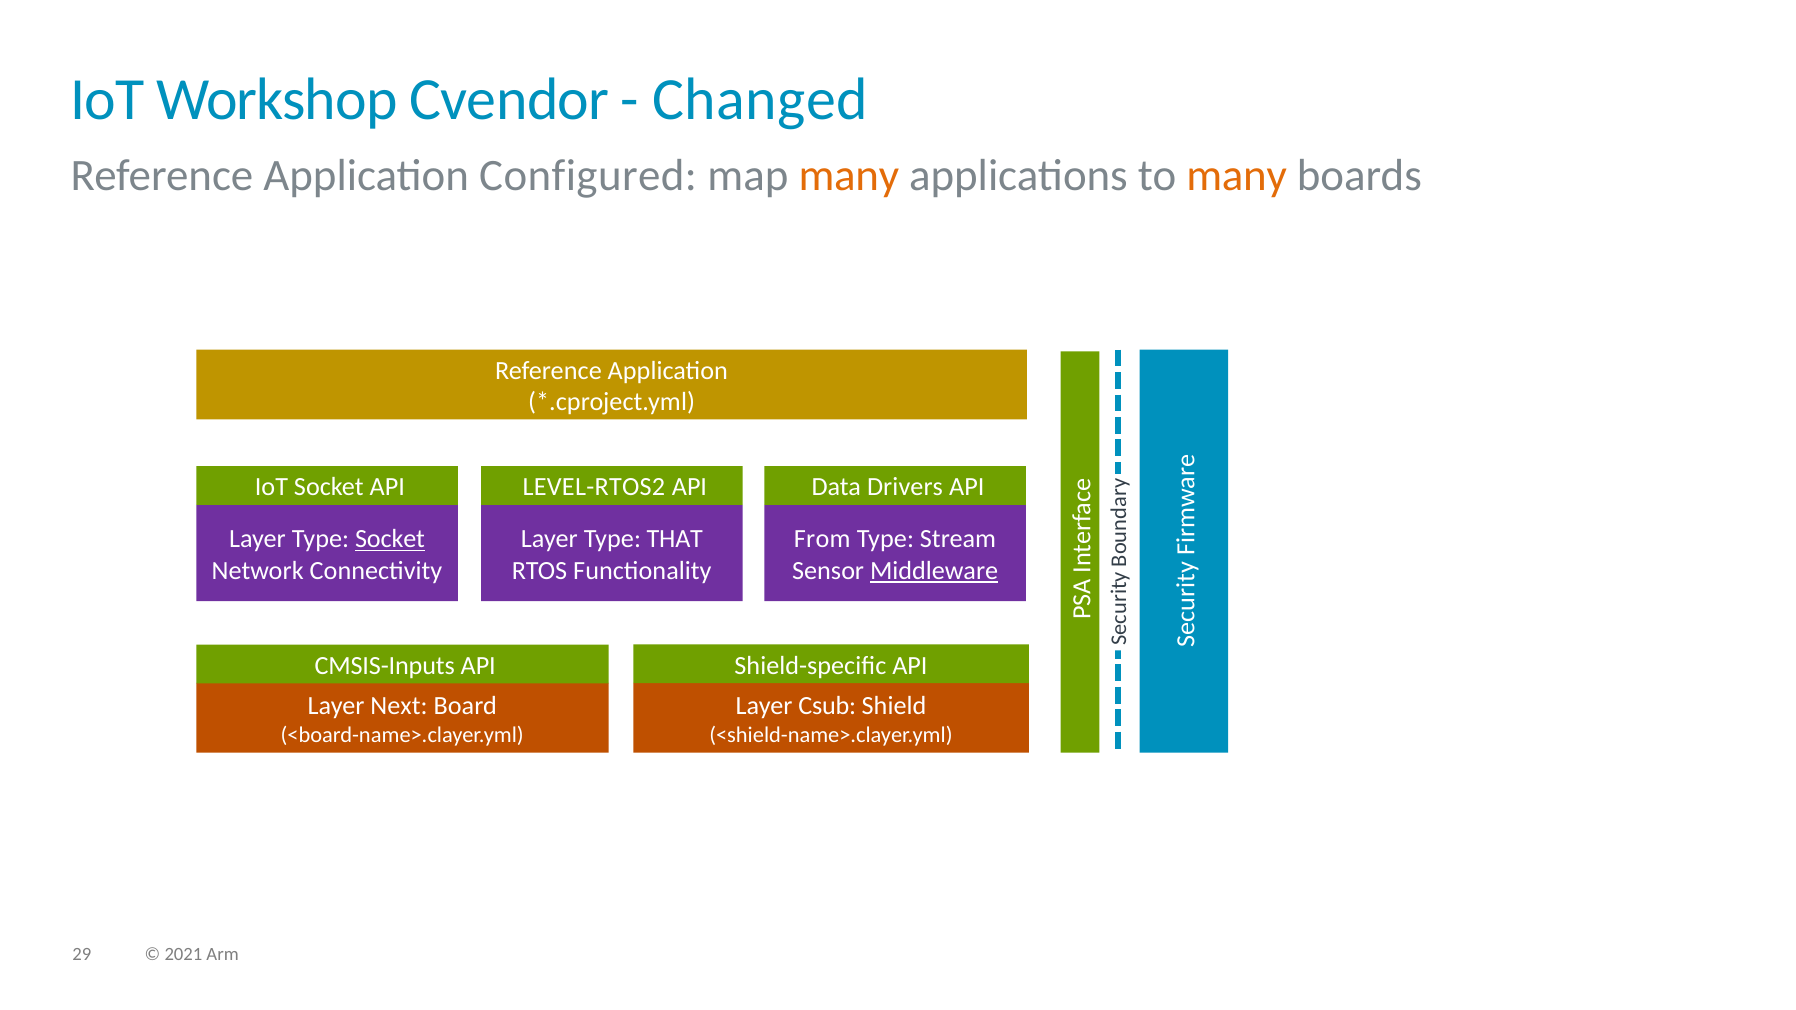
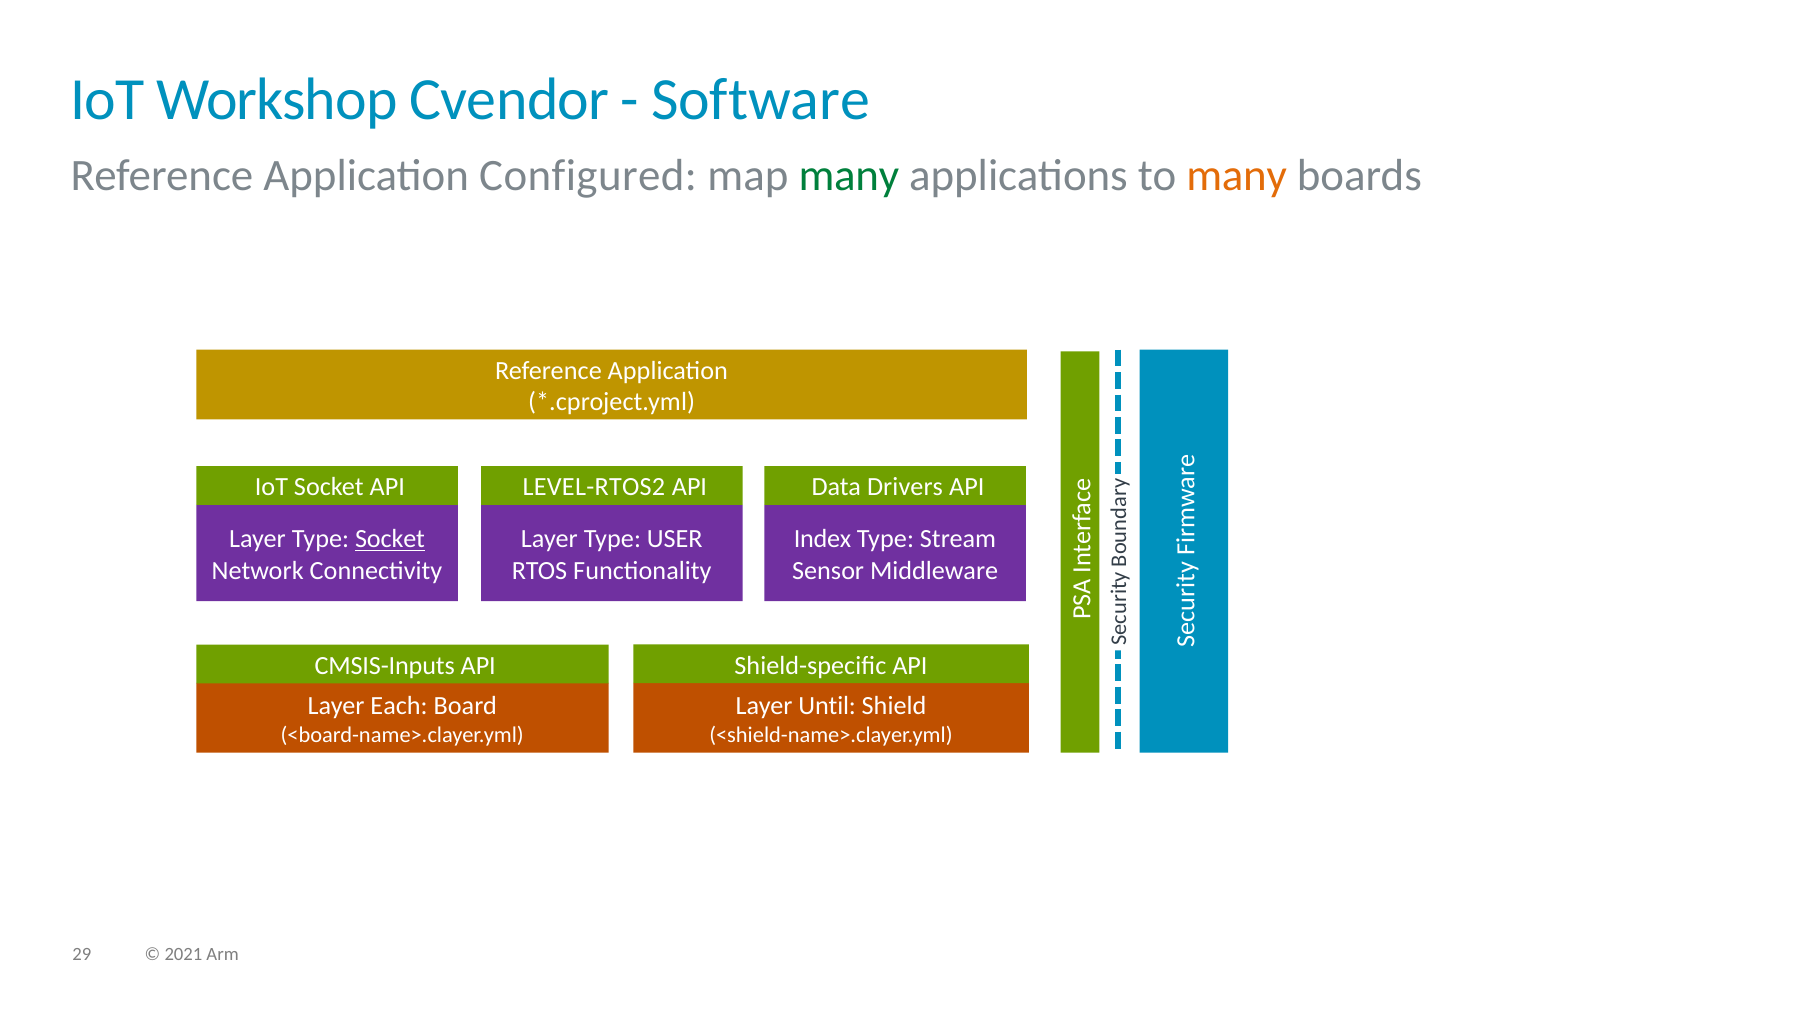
Changed: Changed -> Software
many at (849, 176) colour: orange -> green
THAT: THAT -> USER
From: From -> Index
Middleware underline: present -> none
Next: Next -> Each
Csub: Csub -> Until
